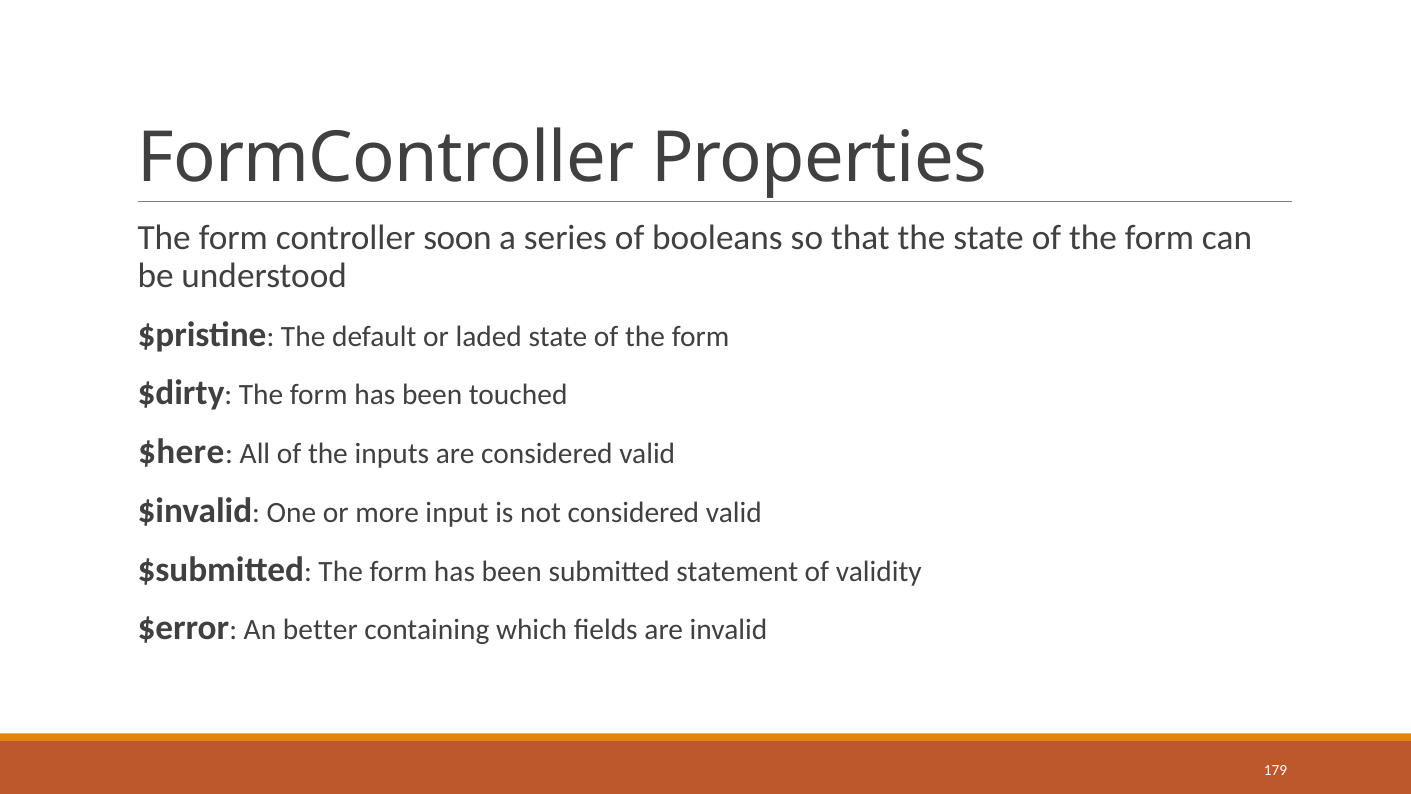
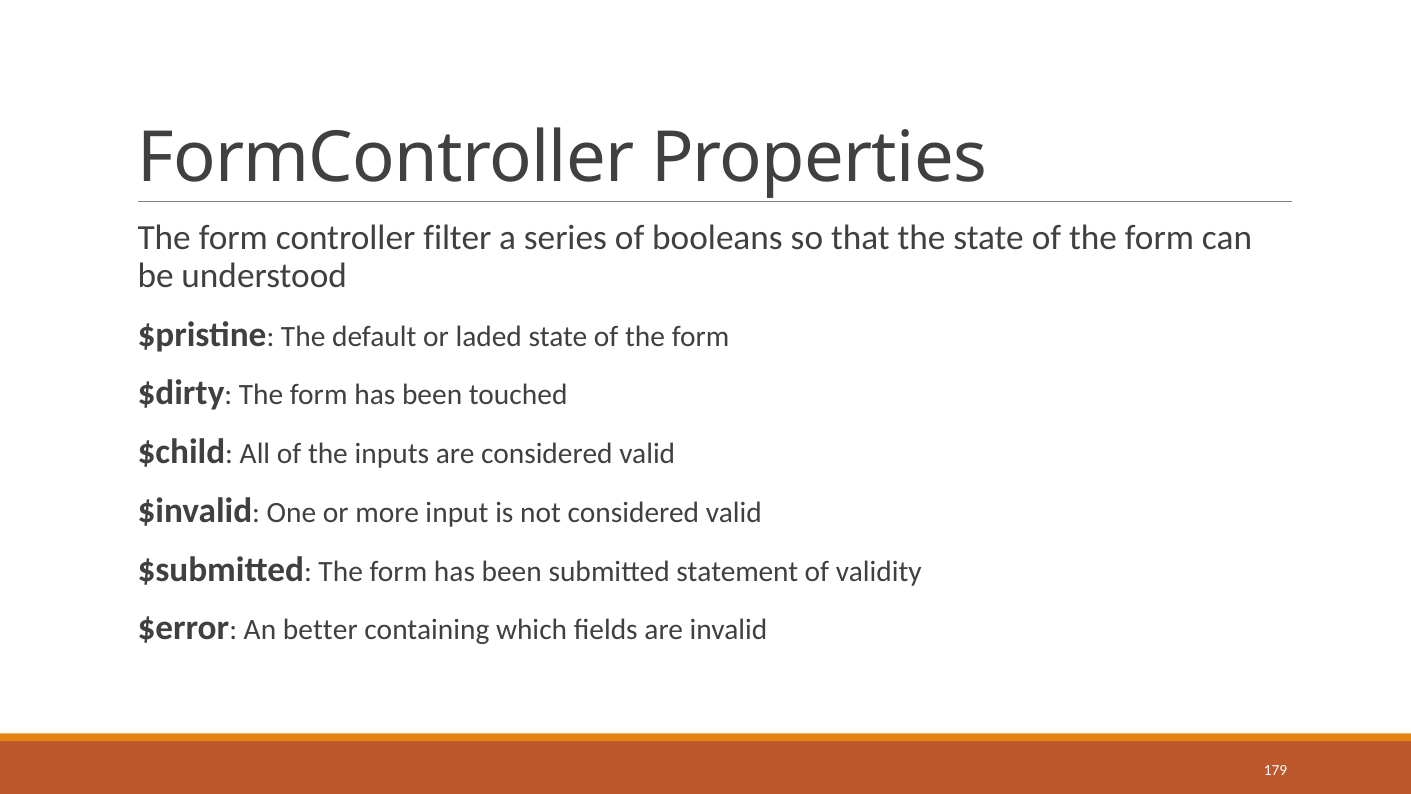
soon: soon -> filter
$here: $here -> $child
